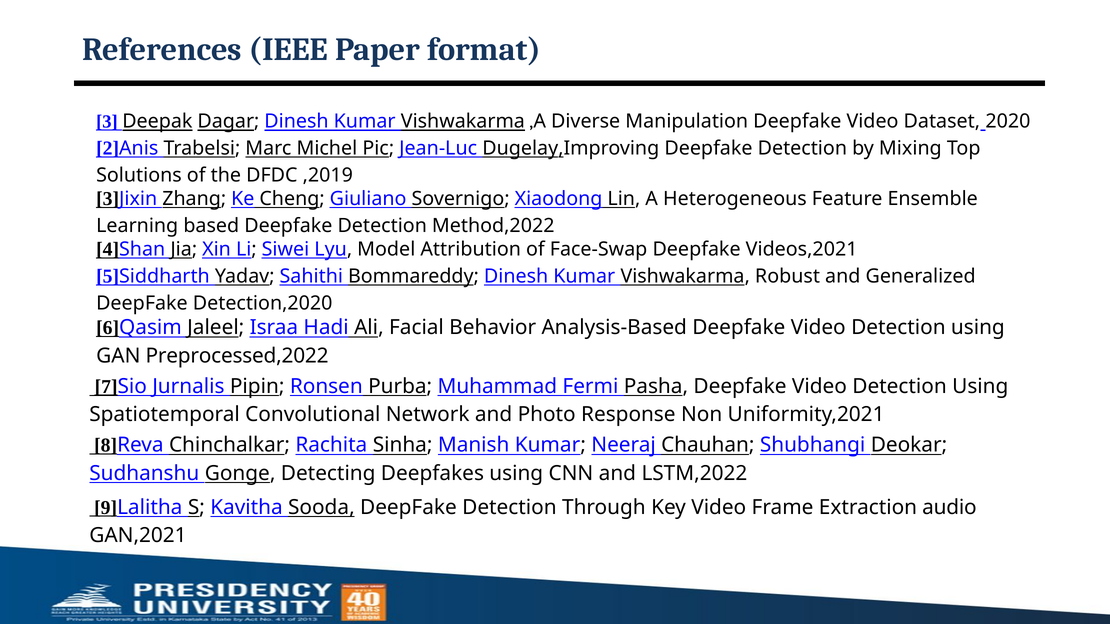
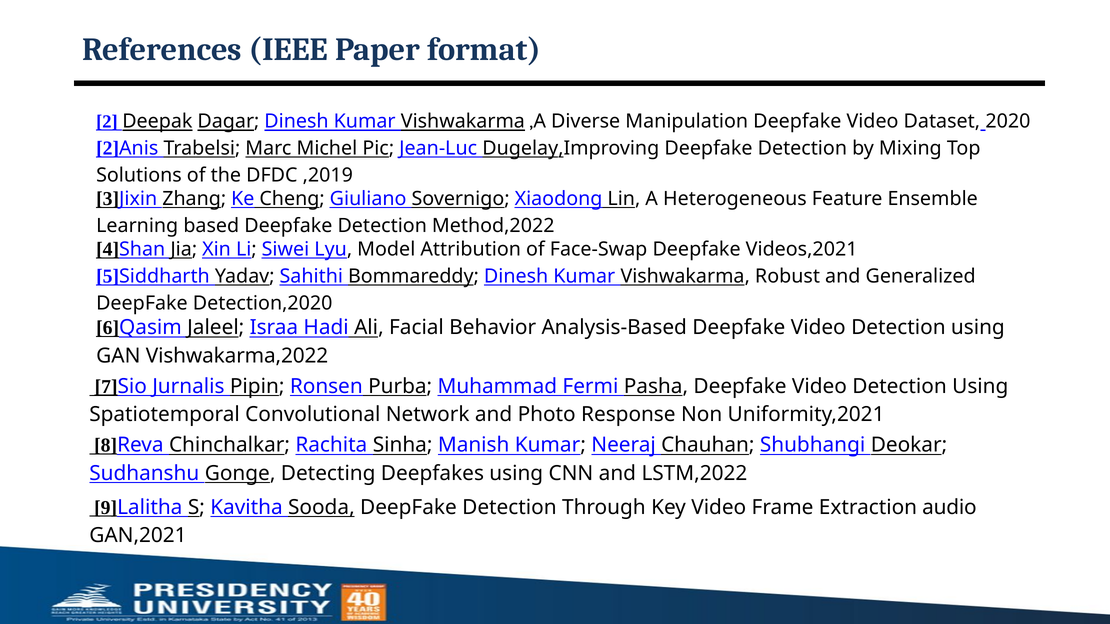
3 at (107, 122): 3 -> 2
Preprocessed,2022: Preprocessed,2022 -> Vishwakarma,2022
